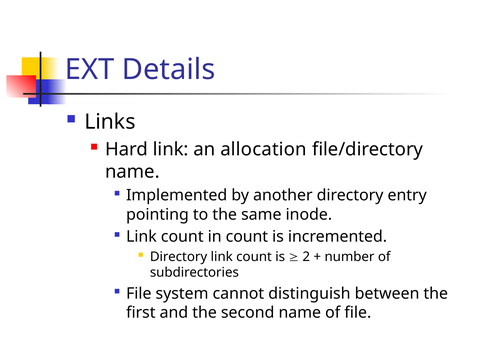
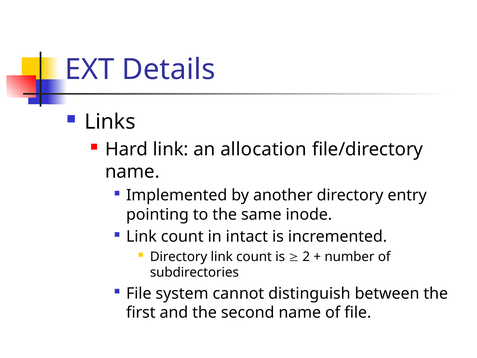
in count: count -> intact
